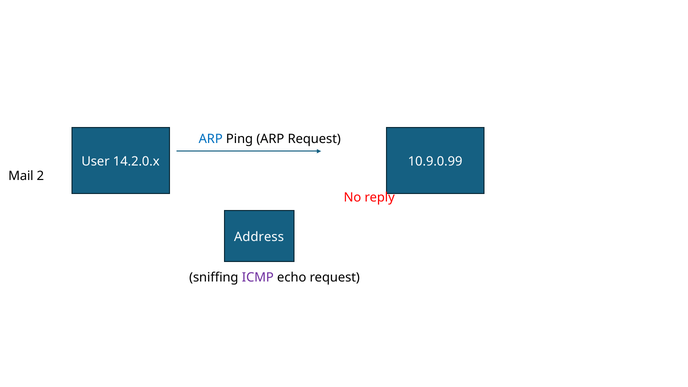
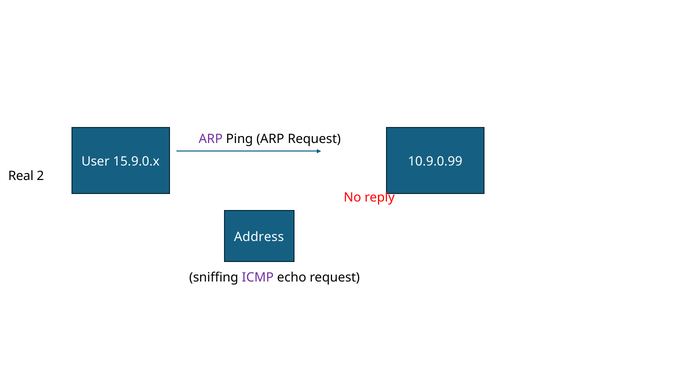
ARP at (211, 139) colour: blue -> purple
14.2.0.x: 14.2.0.x -> 15.9.0.x
Mail: Mail -> Real
